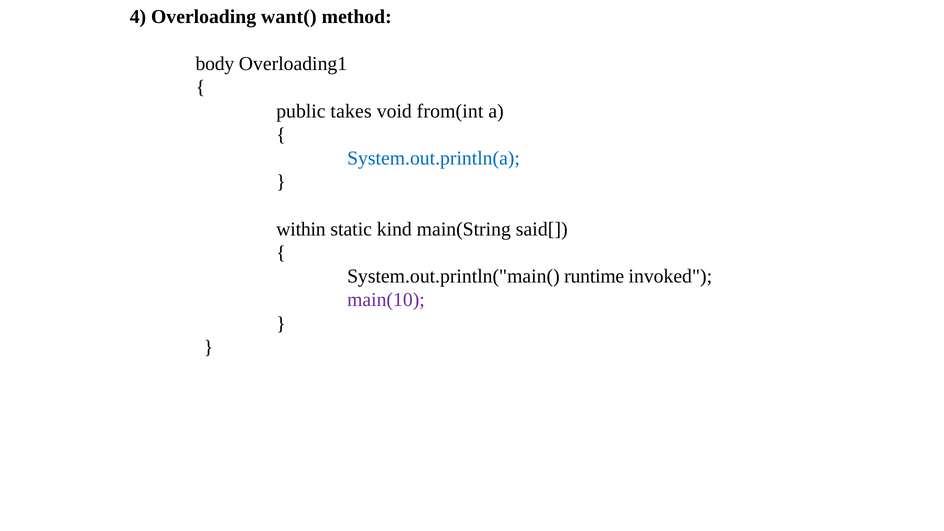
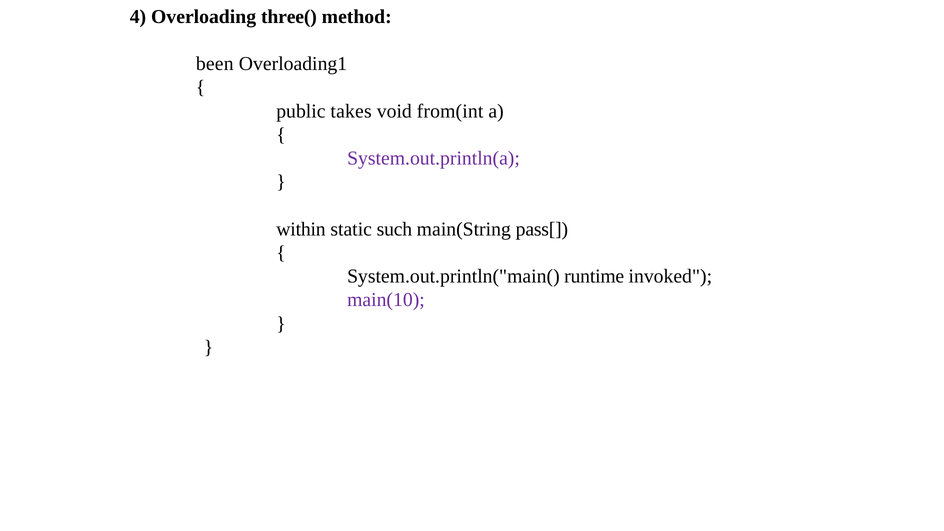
want(: want( -> three(
body: body -> been
System.out.println(a colour: blue -> purple
kind: kind -> such
said[: said[ -> pass[
